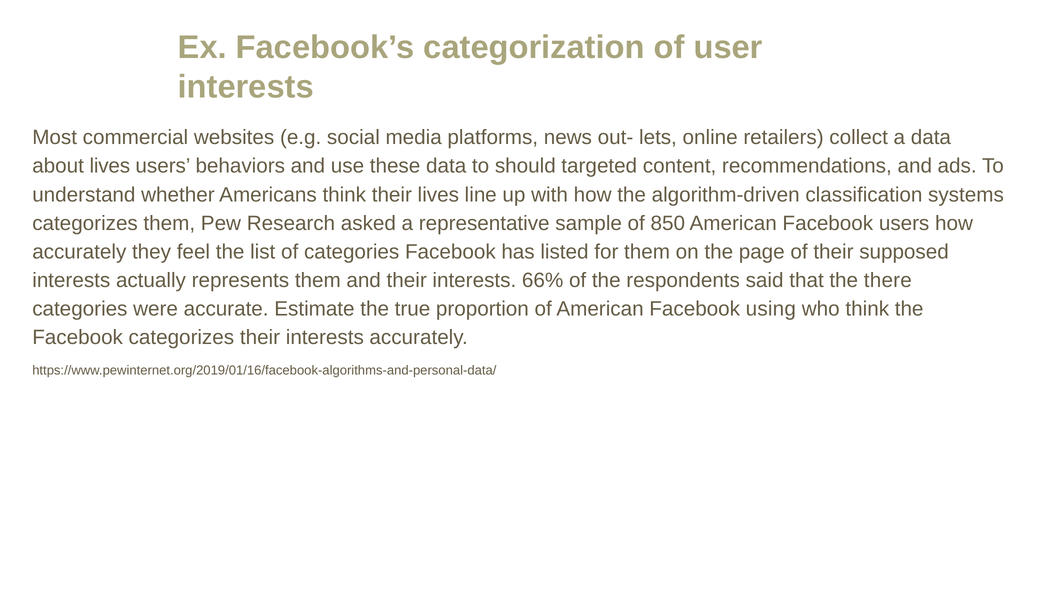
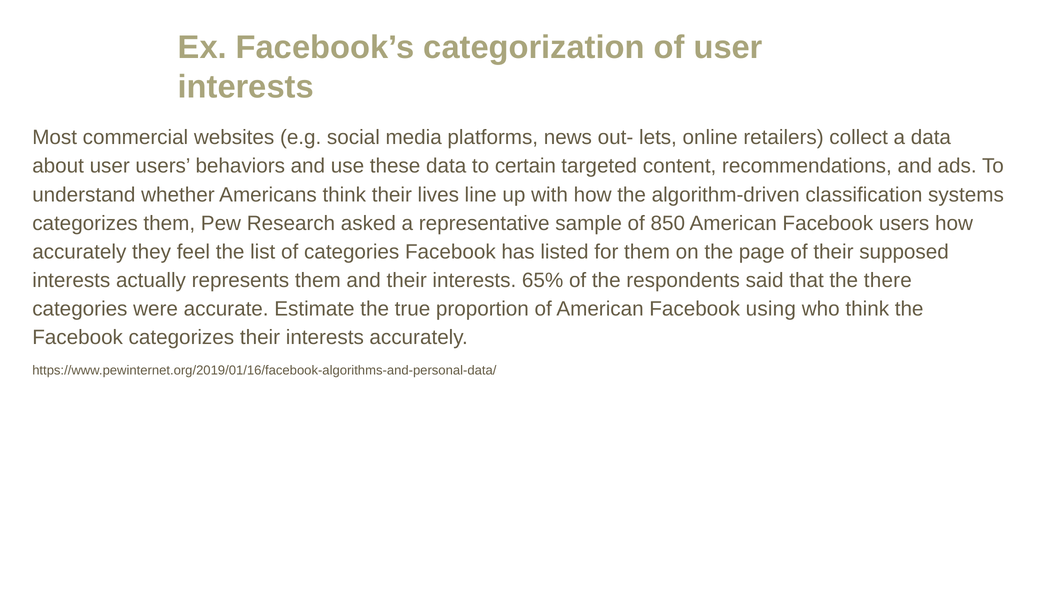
about lives: lives -> user
should: should -> certain
66%: 66% -> 65%
